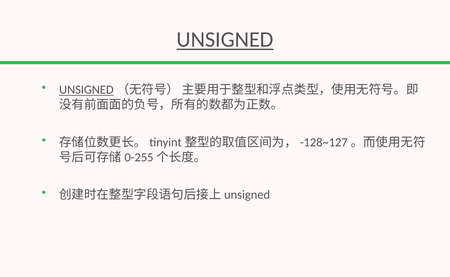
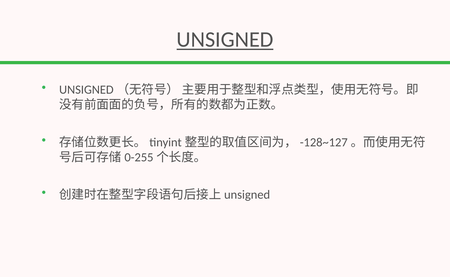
UNSIGNED at (86, 90) underline: present -> none
